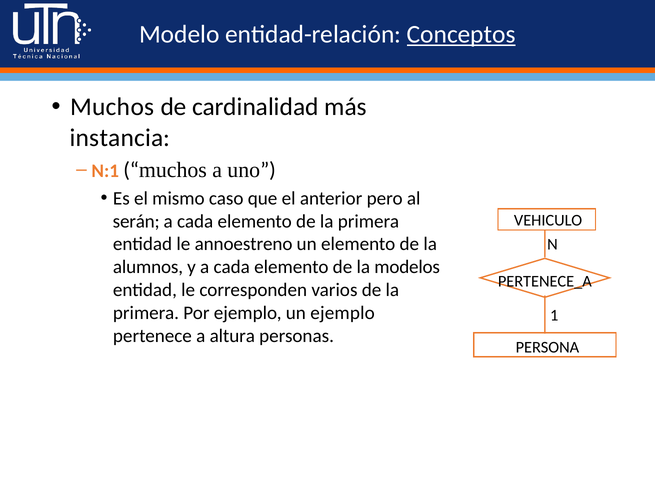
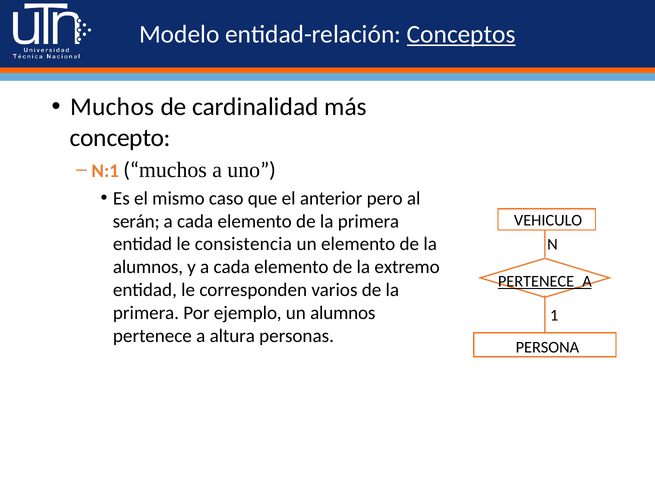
instancia: instancia -> concepto
annoestreno: annoestreno -> consistencia
modelos: modelos -> extremo
PERTENECE_A underline: none -> present
un ejemplo: ejemplo -> alumnos
